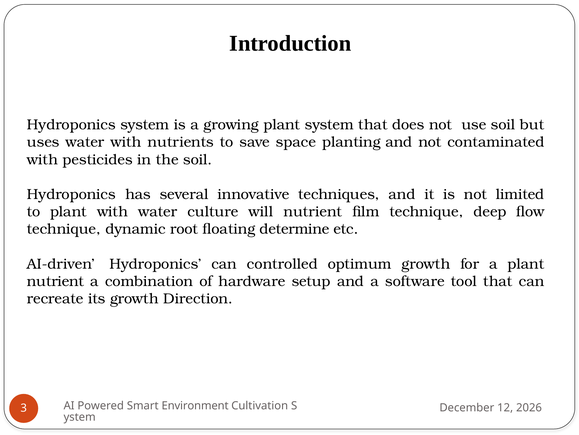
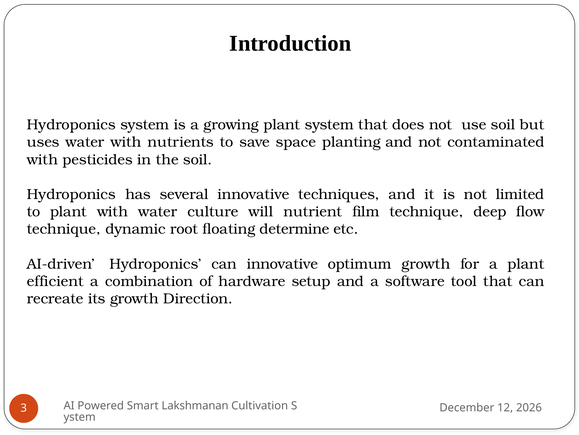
can controlled: controlled -> innovative
nutrient at (55, 281): nutrient -> efficient
Environment: Environment -> Lakshmanan
